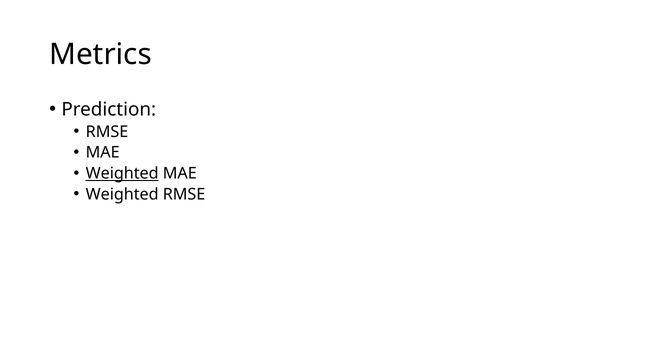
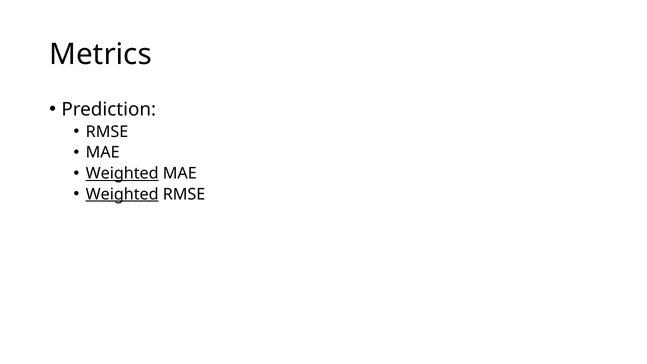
Weighted at (122, 194) underline: none -> present
